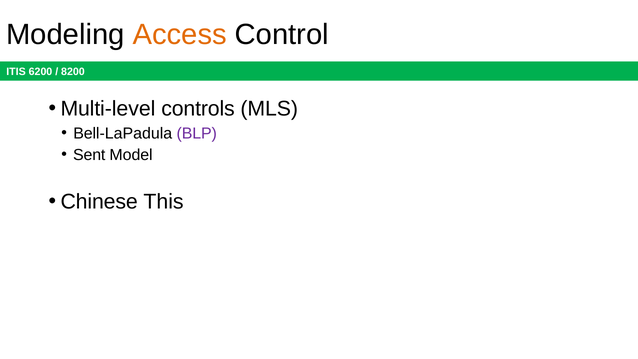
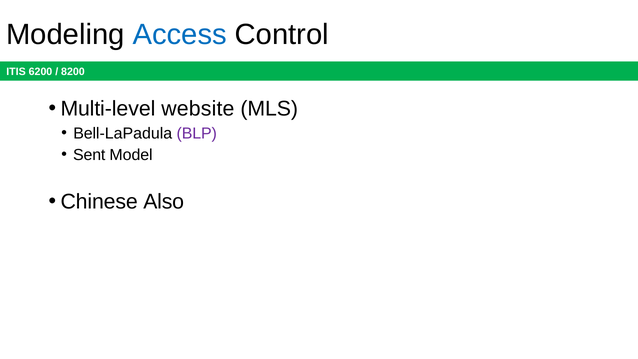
Access colour: orange -> blue
controls: controls -> website
This: This -> Also
